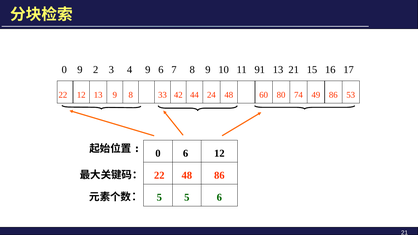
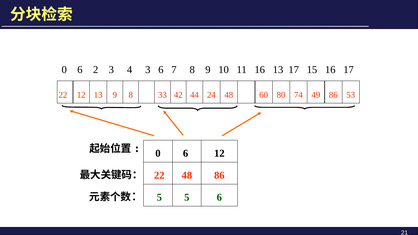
9 at (80, 70): 9 -> 6
4 9: 9 -> 3
11 91: 91 -> 16
13 21: 21 -> 17
